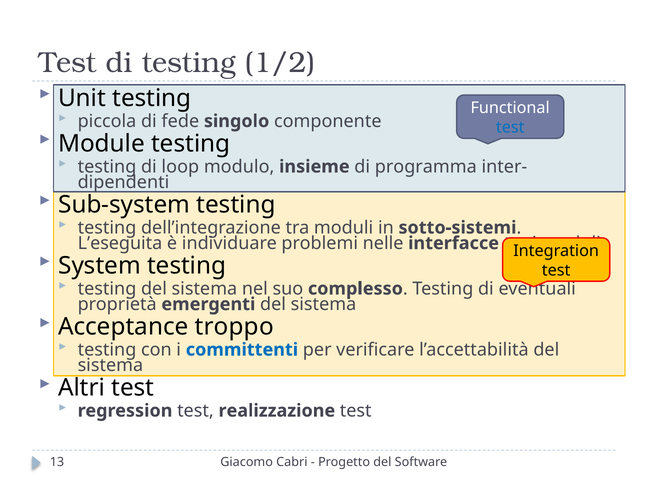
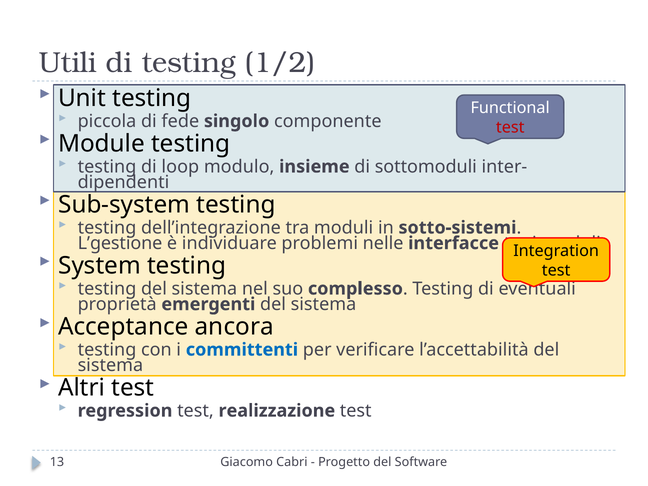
Test at (68, 63): Test -> Utili
test at (510, 127) colour: blue -> red
programma: programma -> sottomoduli
L’eseguita: L’eseguita -> L’gestione
troppo: troppo -> ancora
